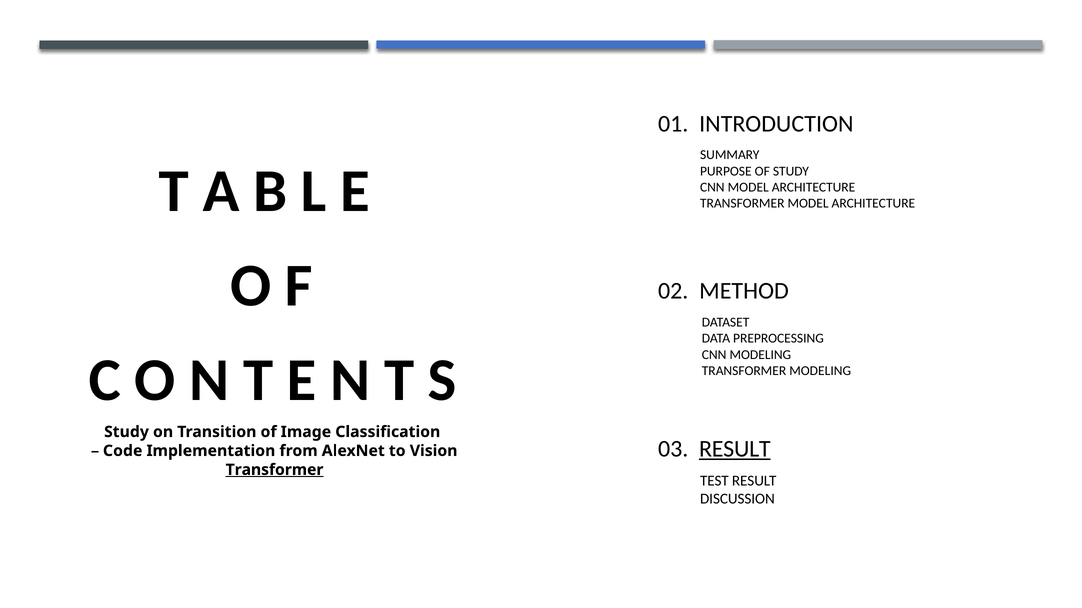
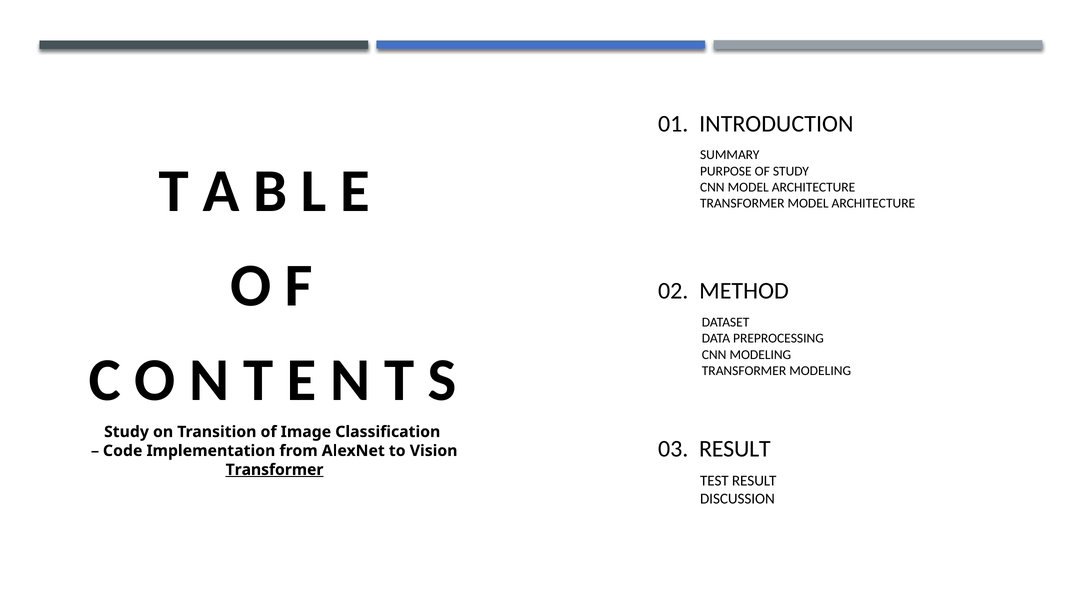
RESULT at (735, 449) underline: present -> none
